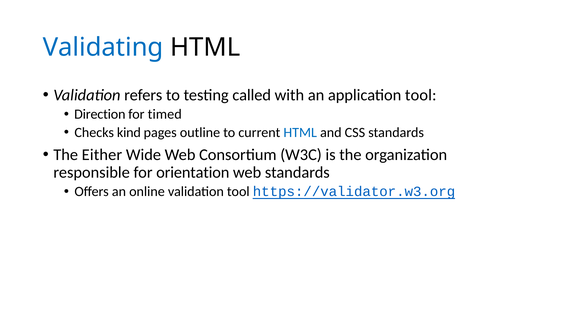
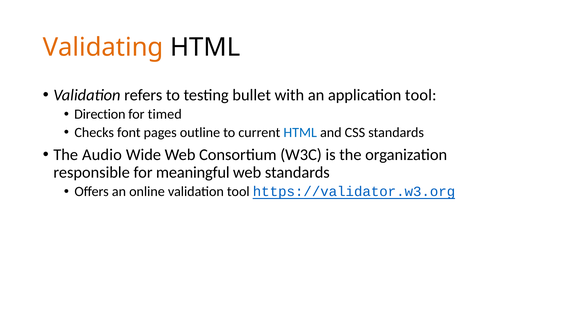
Validating colour: blue -> orange
called: called -> bullet
kind: kind -> font
Either: Either -> Audio
orientation: orientation -> meaningful
